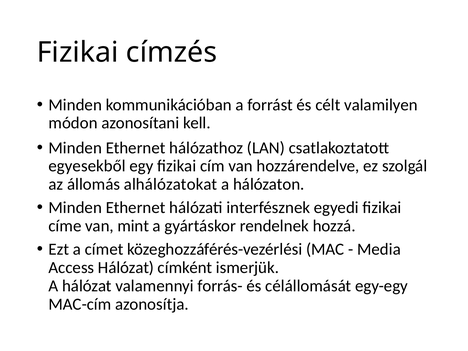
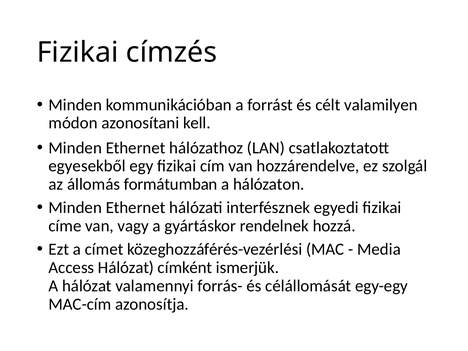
alhálózatokat: alhálózatokat -> formátumban
mint: mint -> vagy
